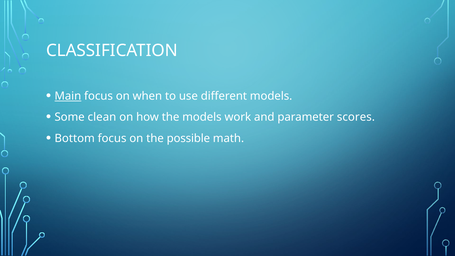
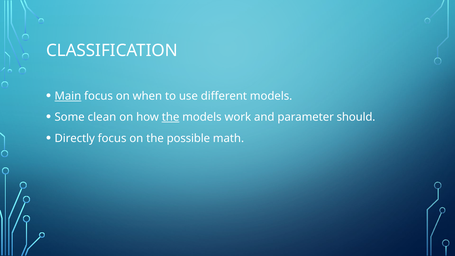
the at (171, 117) underline: none -> present
scores: scores -> should
Bottom: Bottom -> Directly
